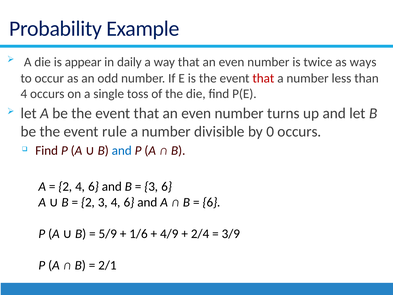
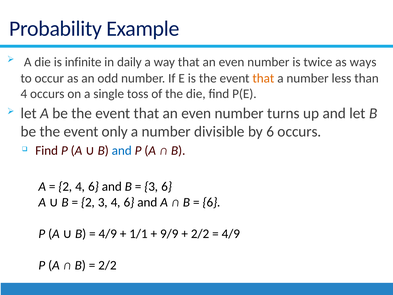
appear: appear -> infinite
that at (263, 78) colour: red -> orange
rule: rule -> only
by 0: 0 -> 6
5/9 at (108, 234): 5/9 -> 4/9
1/6: 1/6 -> 1/1
4/9: 4/9 -> 9/9
2/4 at (200, 234): 2/4 -> 2/2
3/9 at (231, 234): 3/9 -> 4/9
2/1 at (107, 265): 2/1 -> 2/2
